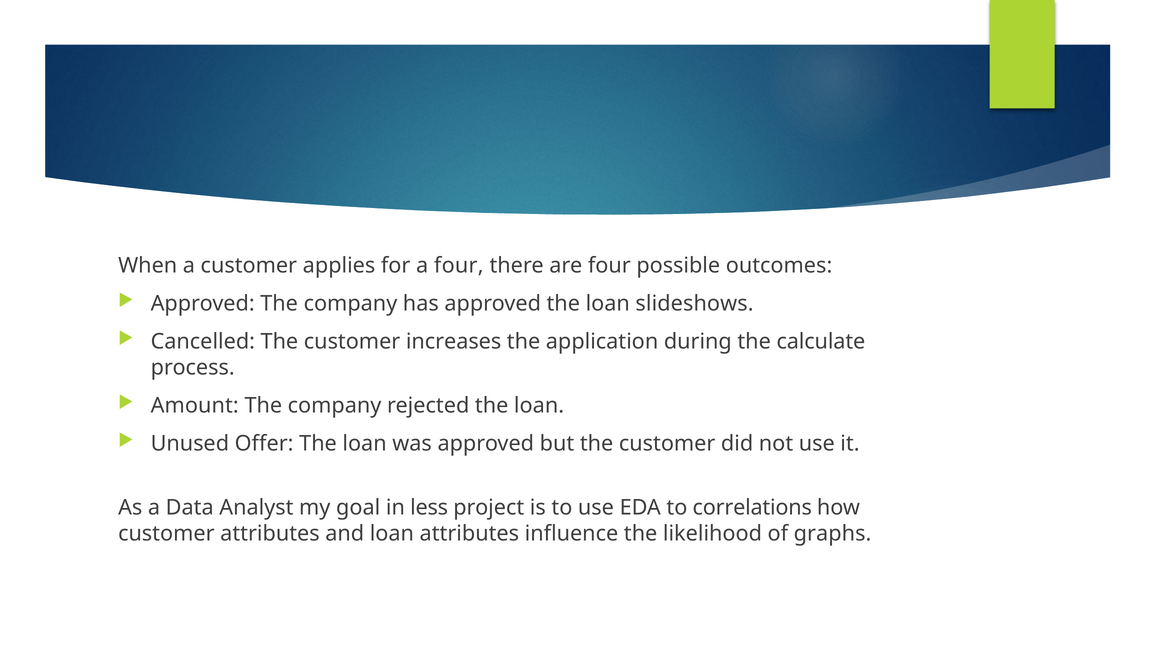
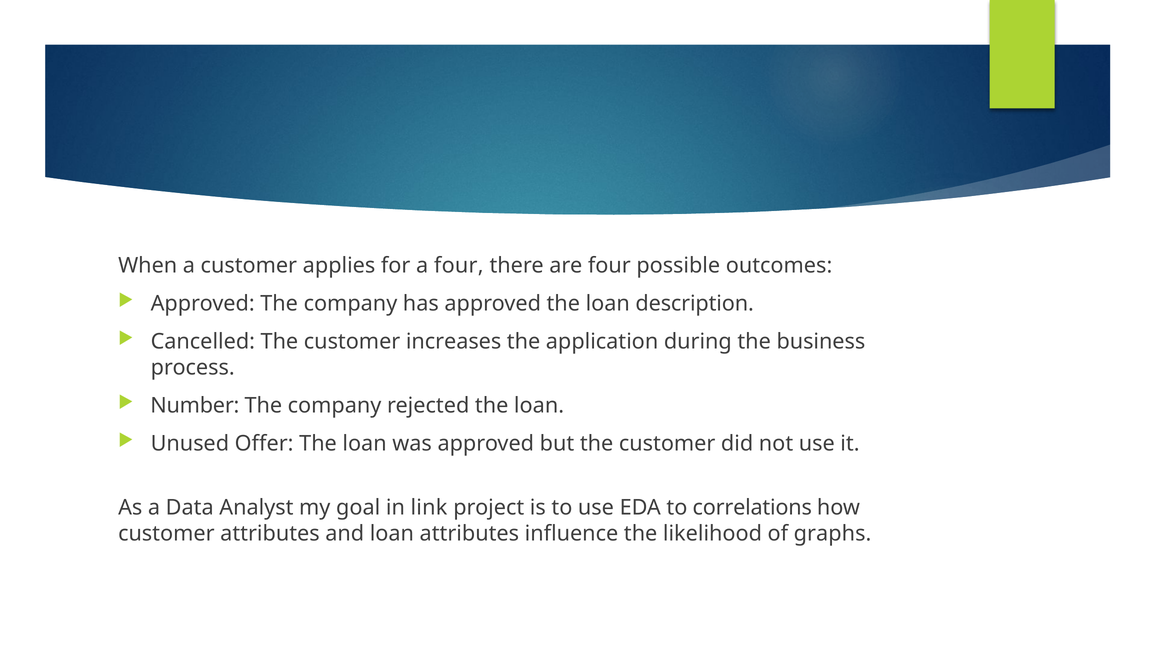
slideshows: slideshows -> description
calculate: calculate -> business
Amount: Amount -> Number
less: less -> link
